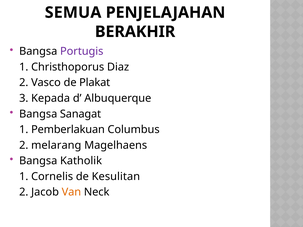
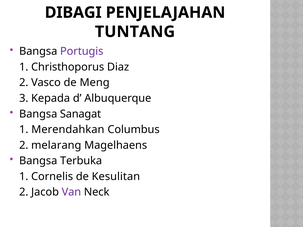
SEMUA: SEMUA -> DIBAGI
BERAKHIR: BERAKHIR -> TUNTANG
Plakat: Plakat -> Meng
Pemberlakuan: Pemberlakuan -> Merendahkan
Katholik: Katholik -> Terbuka
Van colour: orange -> purple
